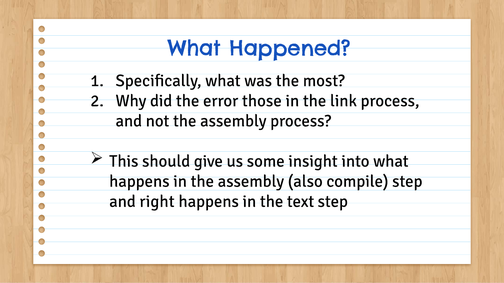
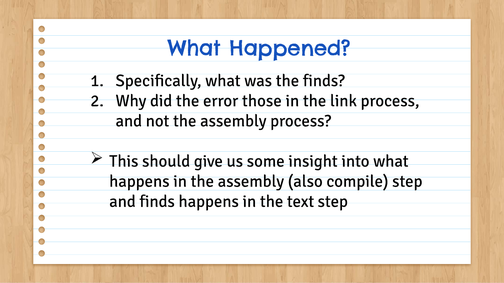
the most: most -> finds
and right: right -> finds
